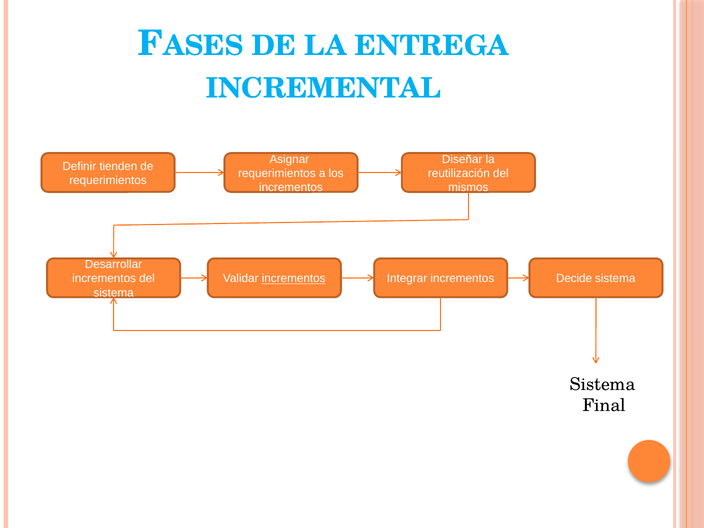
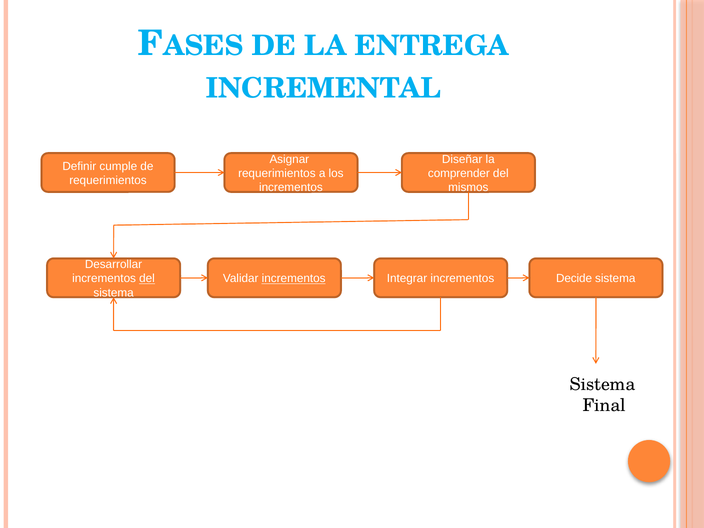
tienden: tienden -> cumple
reutilización: reutilización -> comprender
del at (147, 279) underline: none -> present
